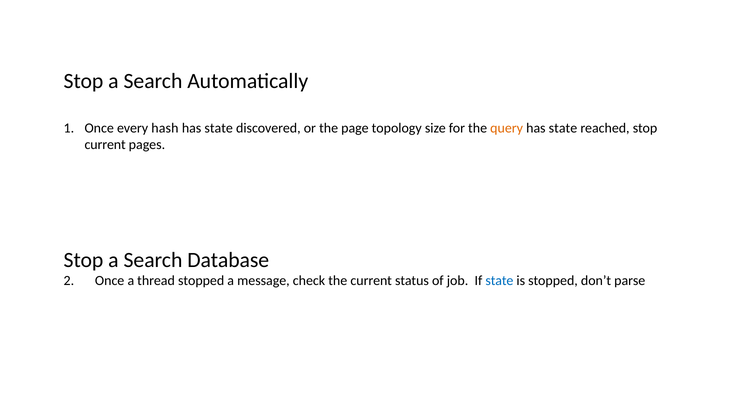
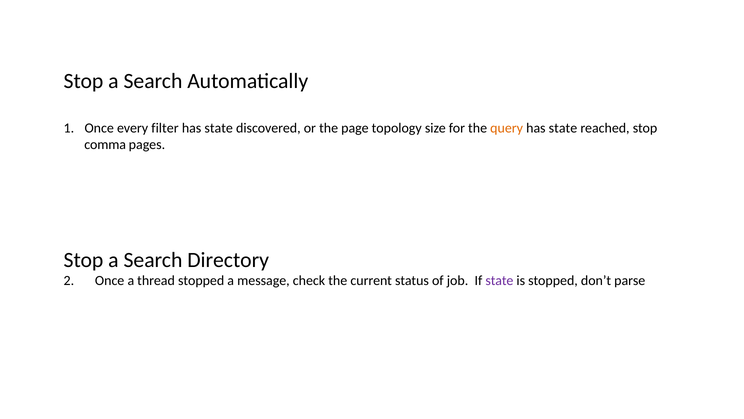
hash: hash -> filter
current at (105, 145): current -> comma
Database: Database -> Directory
state at (499, 281) colour: blue -> purple
